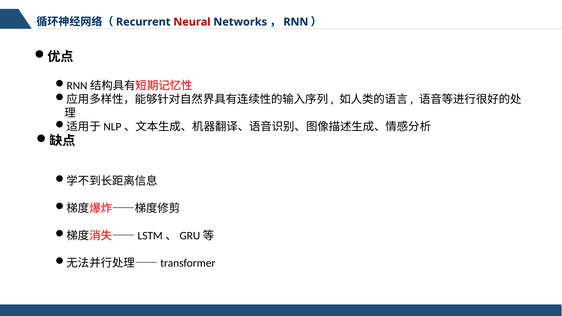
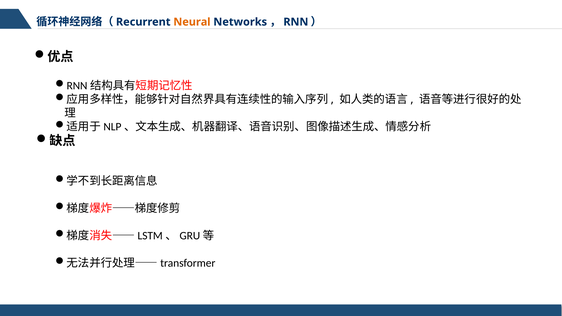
Neural colour: red -> orange
